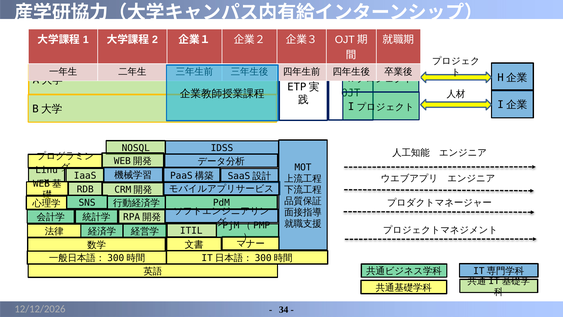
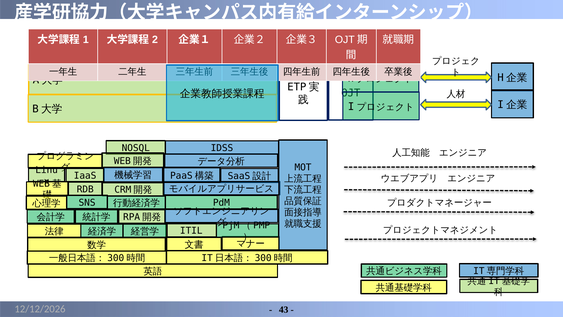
34: 34 -> 43
